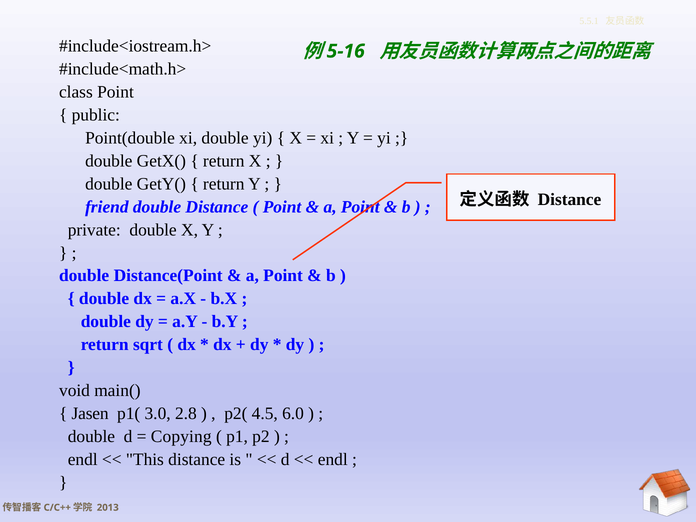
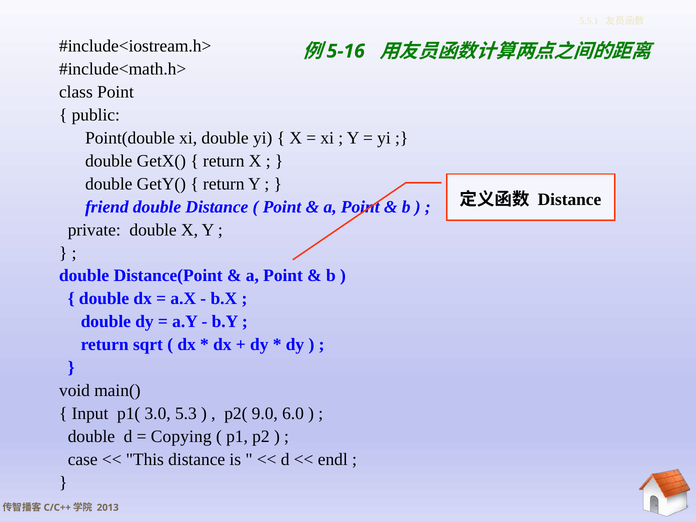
Jasen: Jasen -> Input
2.8: 2.8 -> 5.3
4.5: 4.5 -> 9.0
endl at (83, 459): endl -> case
